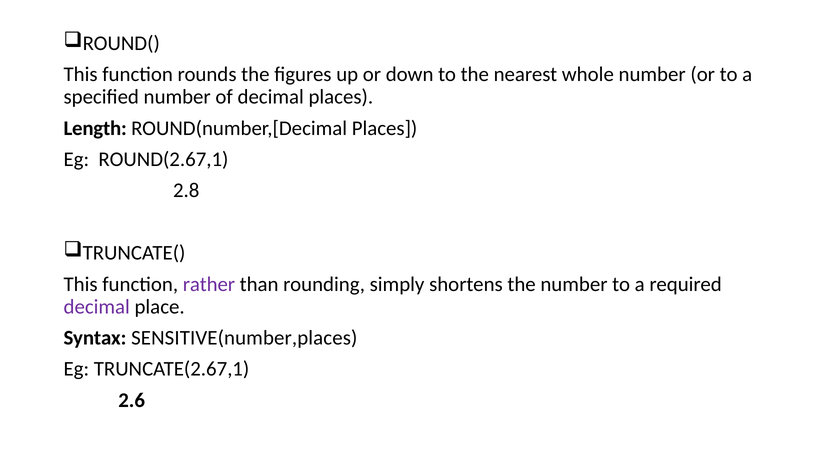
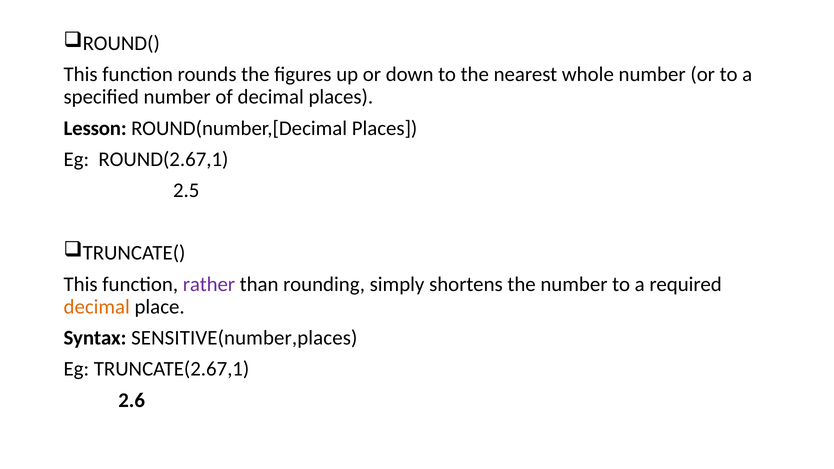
Length: Length -> Lesson
2.8: 2.8 -> 2.5
decimal at (97, 307) colour: purple -> orange
